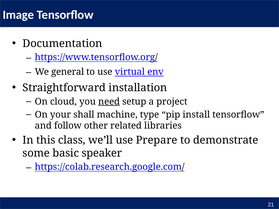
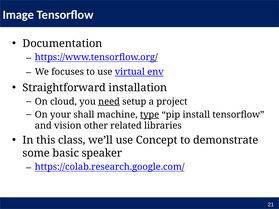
general: general -> focuses
type underline: none -> present
follow: follow -> vision
Prepare: Prepare -> Concept
